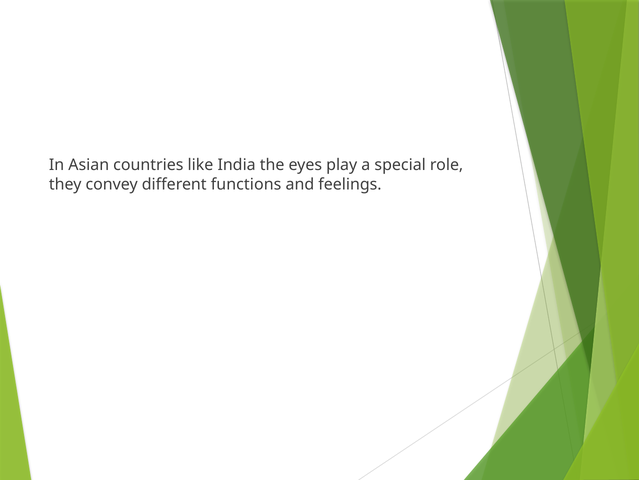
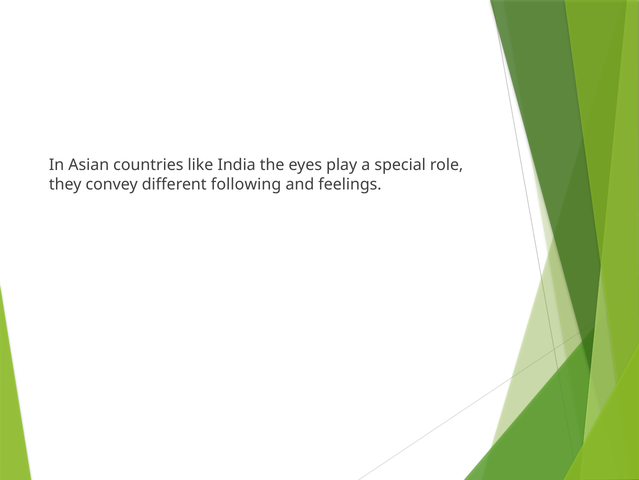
functions: functions -> following
